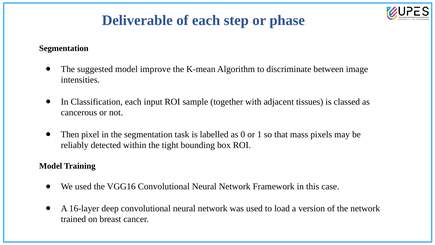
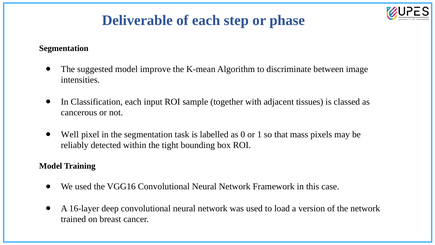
Then: Then -> Well
